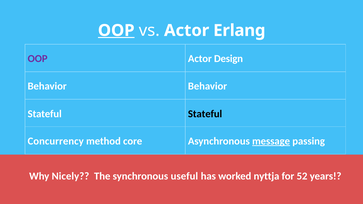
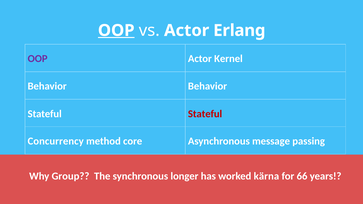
Design: Design -> Kernel
Stateful at (205, 114) colour: black -> red
message underline: present -> none
Nicely: Nicely -> Group
useful: useful -> longer
nyttja: nyttja -> kärna
52: 52 -> 66
